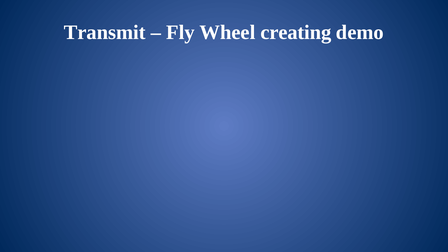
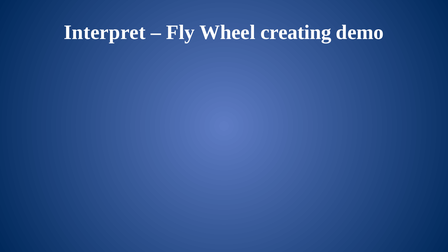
Transmit: Transmit -> Interpret
